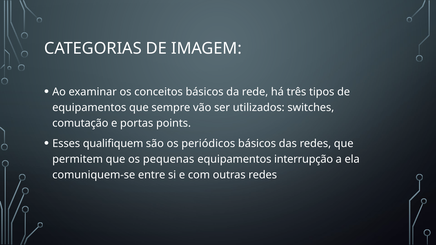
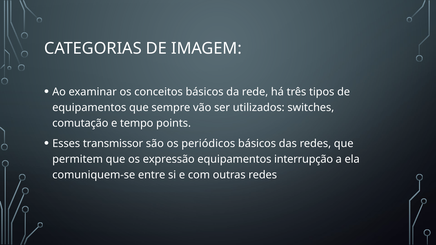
portas: portas -> tempo
qualifiquem: qualifiquem -> transmissor
pequenas: pequenas -> expressão
